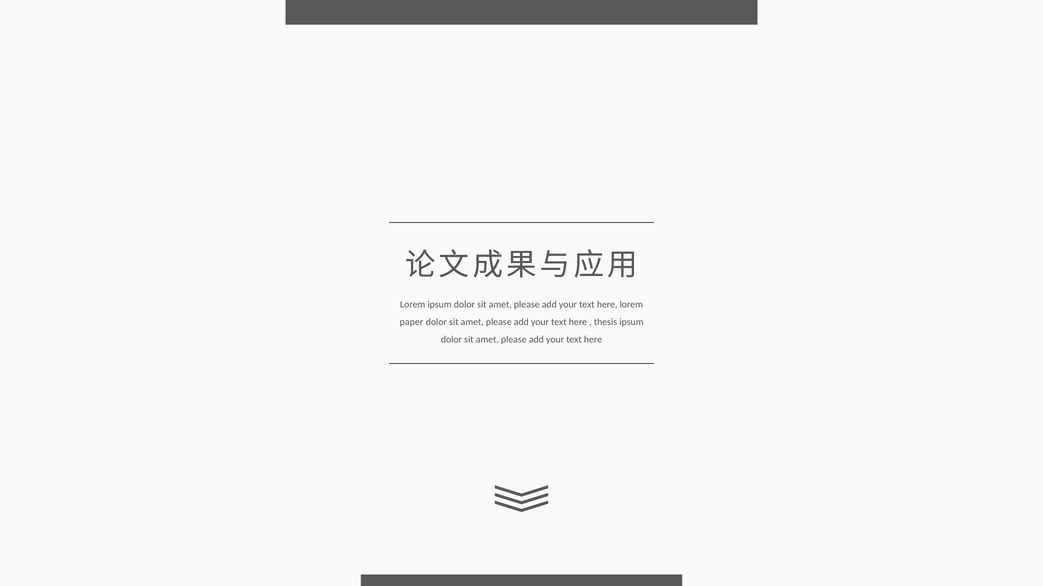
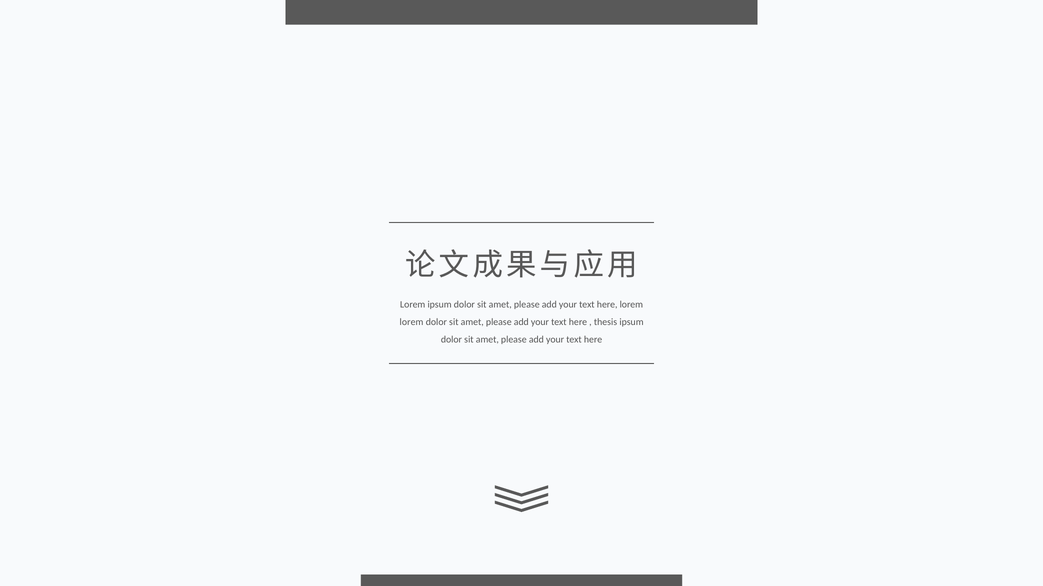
paper at (411, 322): paper -> lorem
